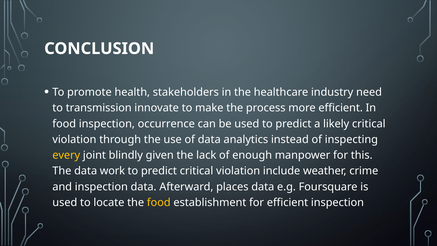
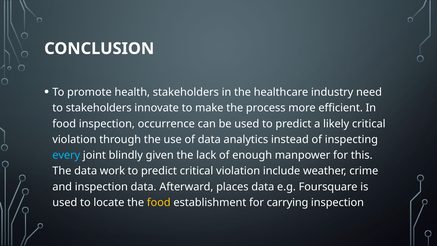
to transmission: transmission -> stakeholders
every colour: yellow -> light blue
for efficient: efficient -> carrying
